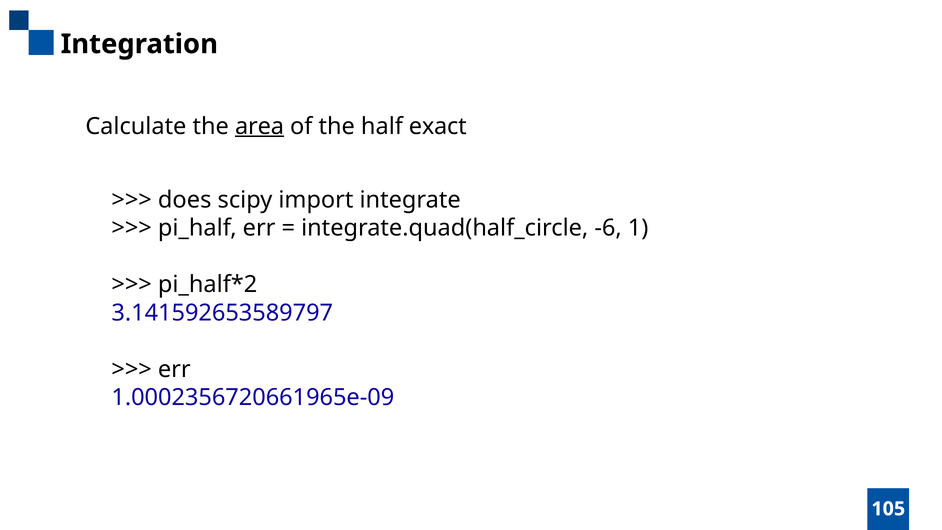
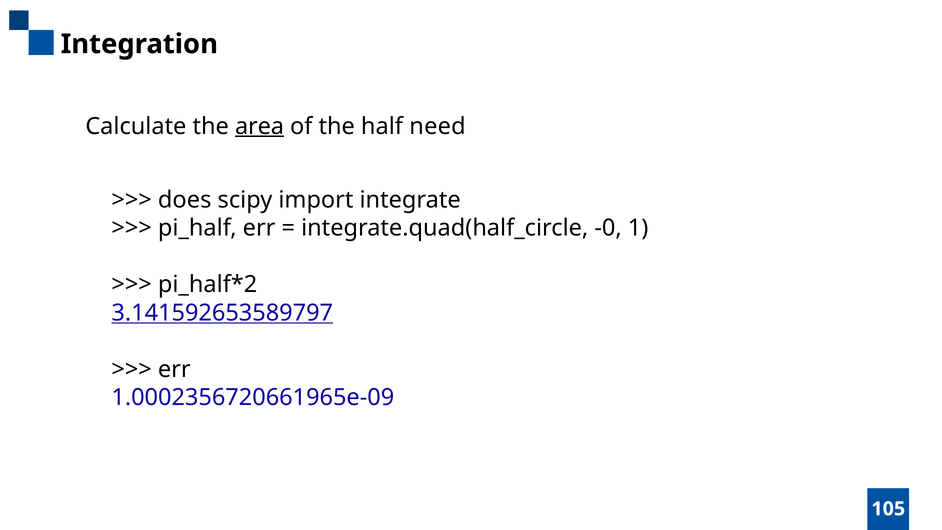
exact: exact -> need
-6: -6 -> -0
3.141592653589797 underline: none -> present
